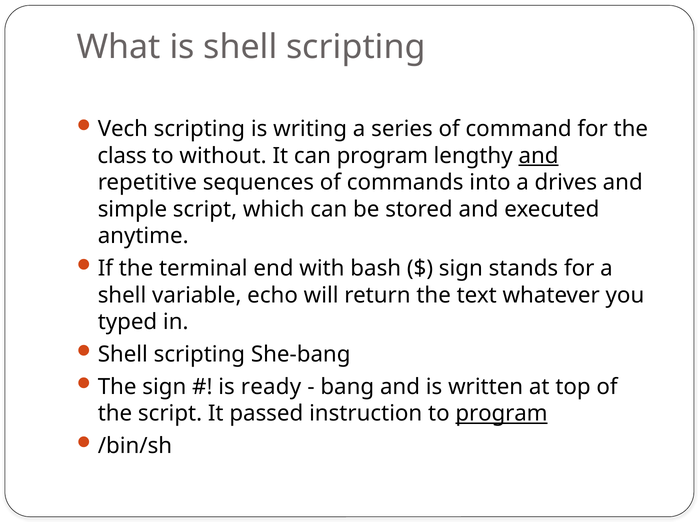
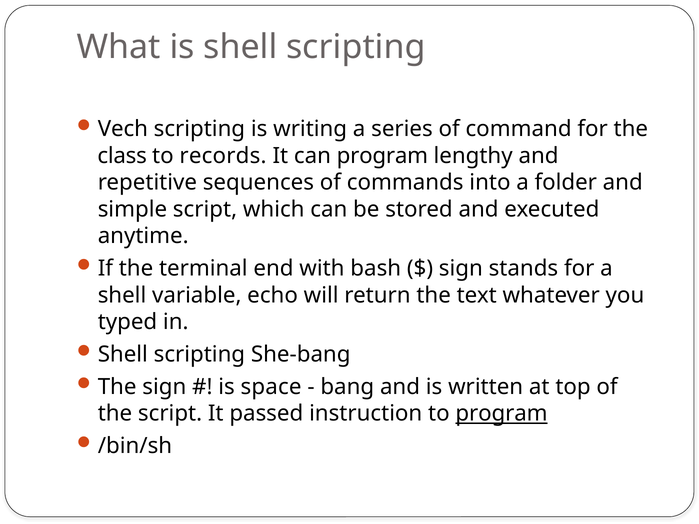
without: without -> records
and at (539, 156) underline: present -> none
drives: drives -> folder
ready: ready -> space
